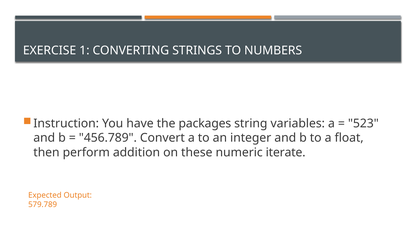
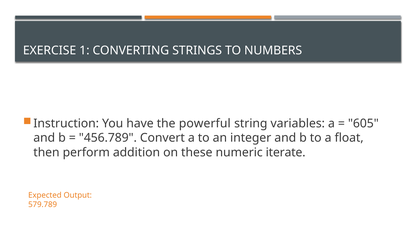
packages: packages -> powerful
523: 523 -> 605
